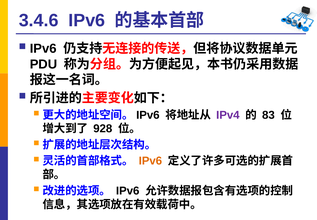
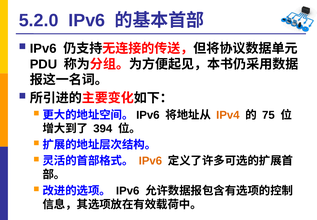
3.4.6: 3.4.6 -> 5.2.0
IPv4 colour: purple -> orange
83: 83 -> 75
928: 928 -> 394
